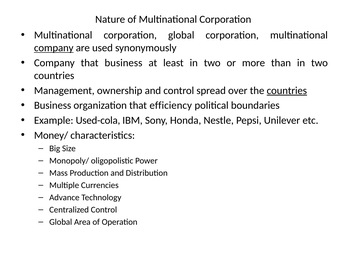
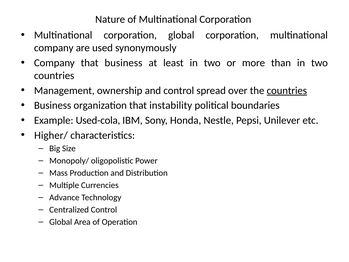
company at (54, 48) underline: present -> none
efficiency: efficiency -> instability
Money/: Money/ -> Higher/
